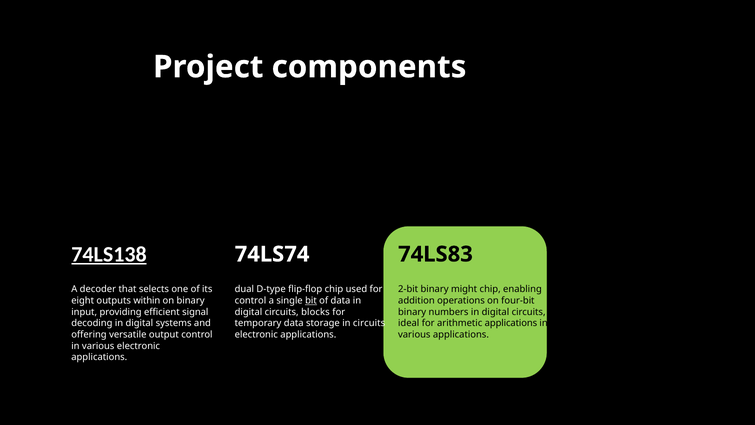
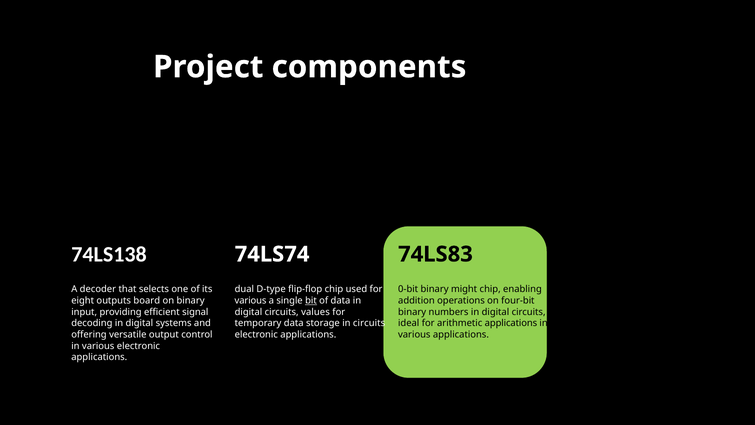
74LS138 underline: present -> none
2-bit: 2-bit -> 0-bit
within: within -> board
control at (250, 300): control -> various
blocks: blocks -> values
